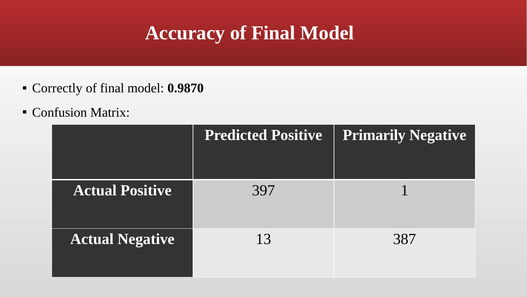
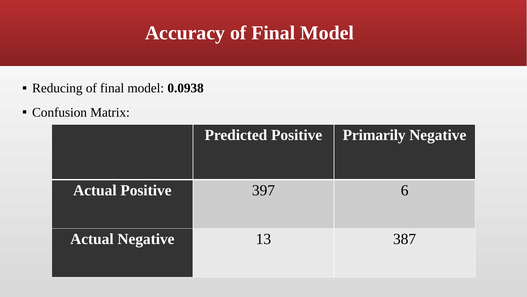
Correctly: Correctly -> Reducing
0.9870: 0.9870 -> 0.0938
1: 1 -> 6
